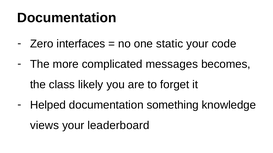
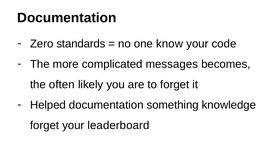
interfaces: interfaces -> standards
static: static -> know
class: class -> often
views at (44, 126): views -> forget
